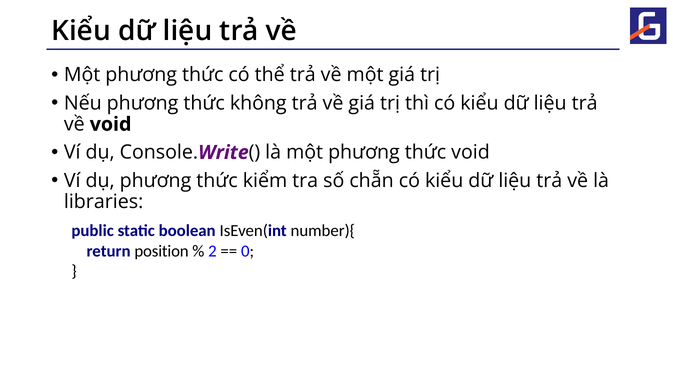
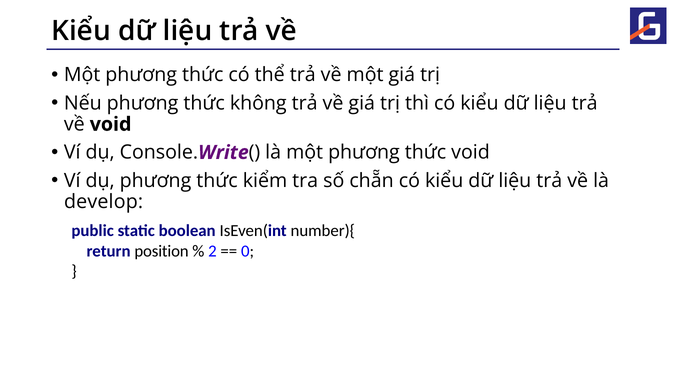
libraries: libraries -> develop
